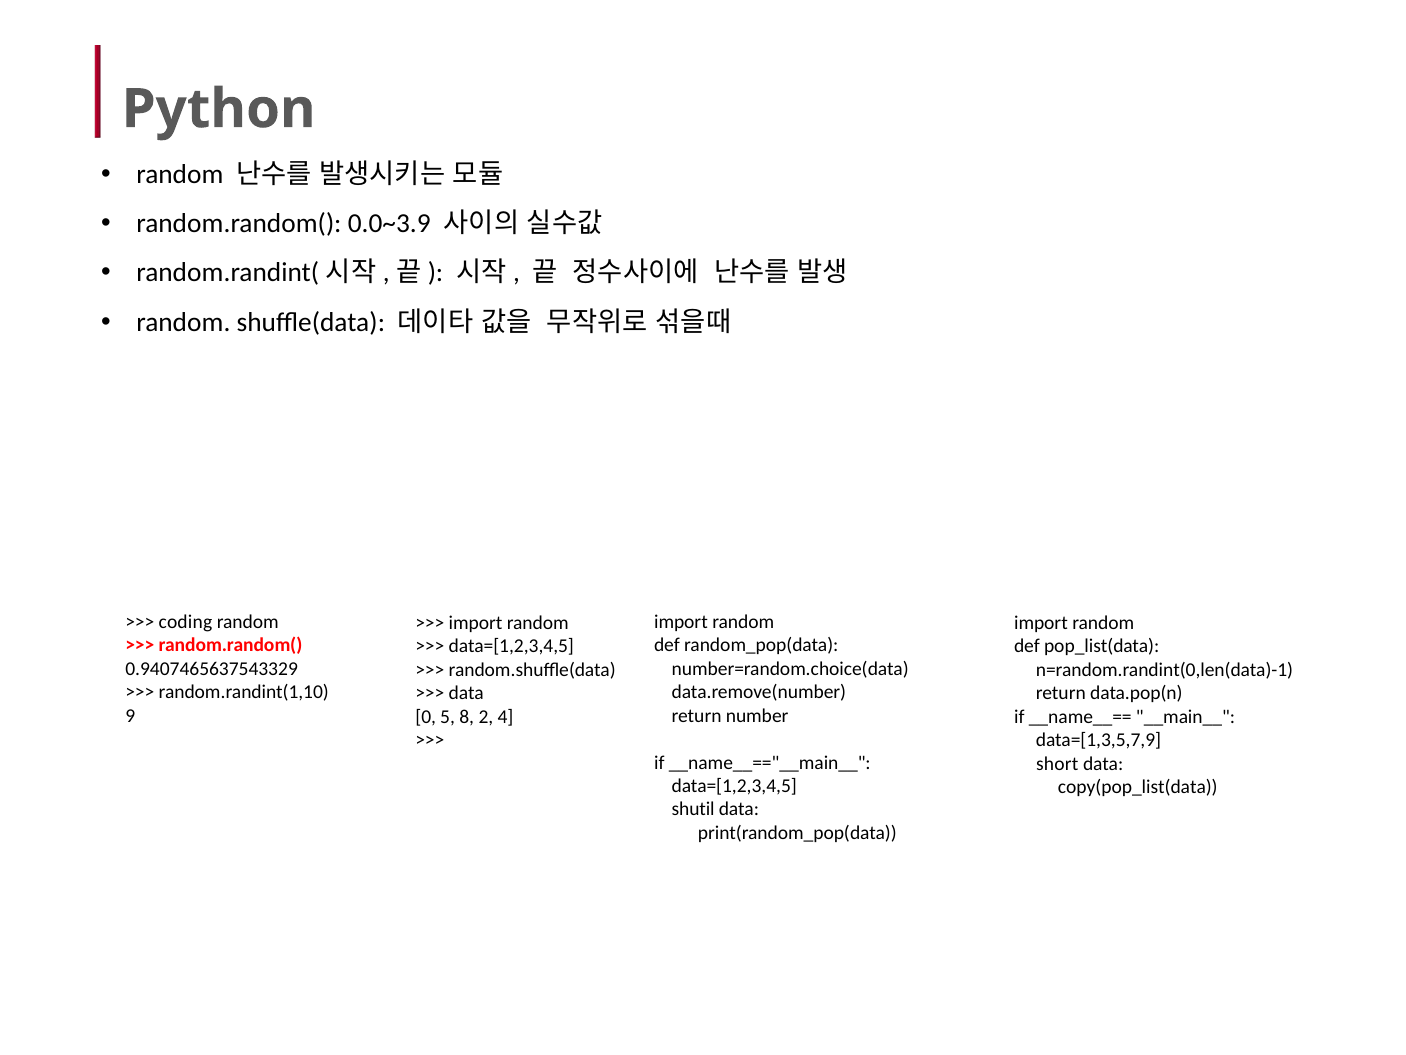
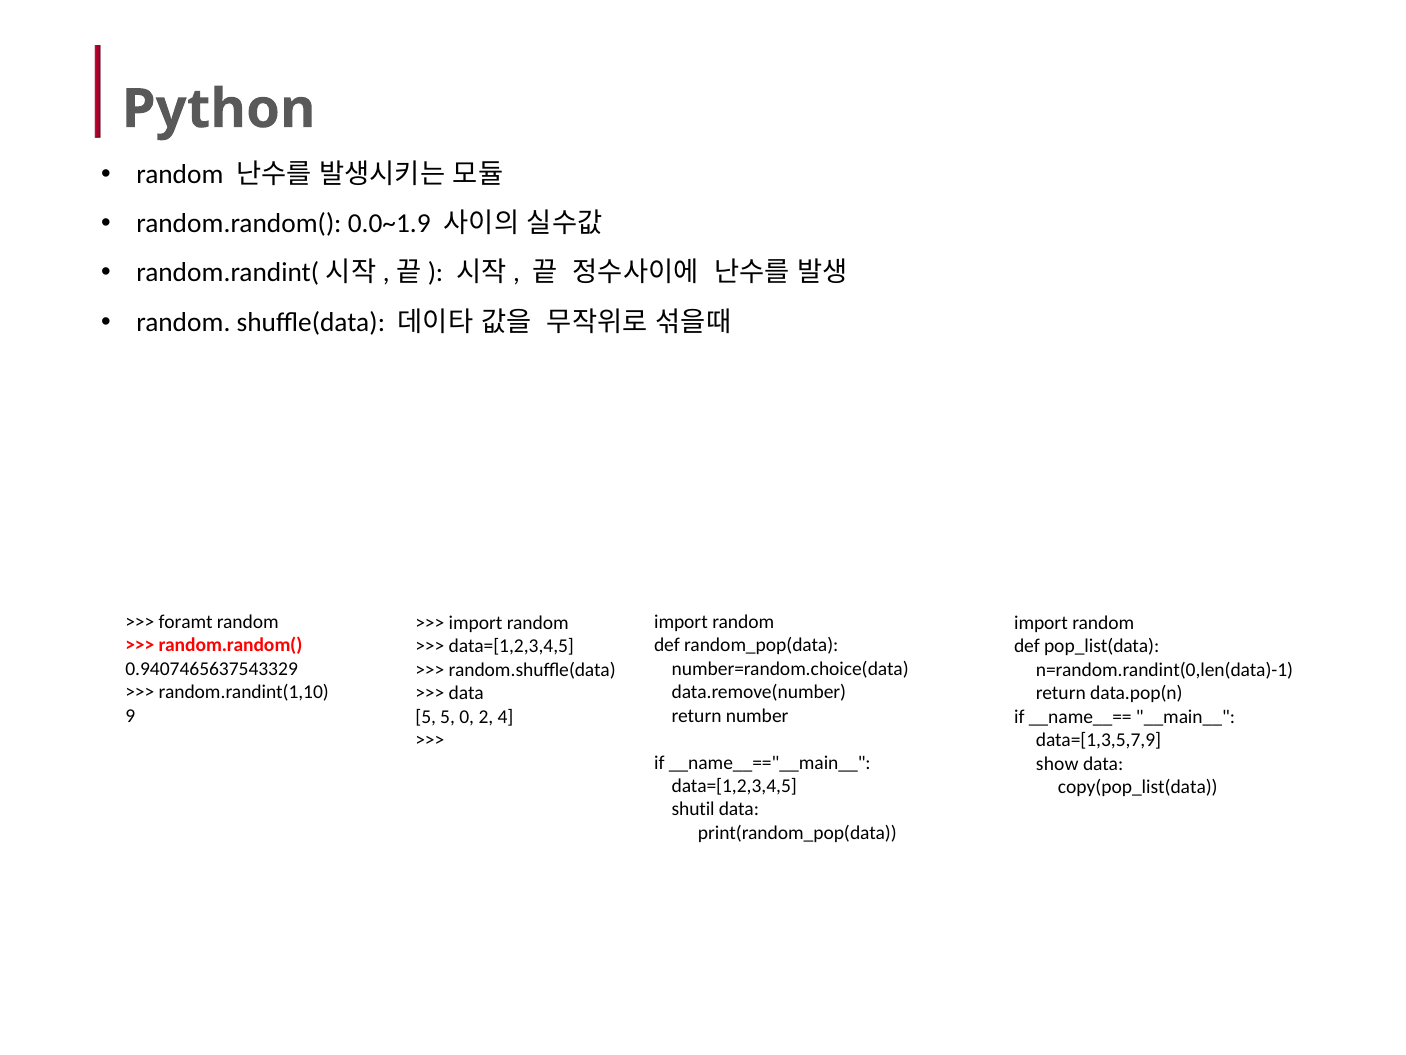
0.0~3.9: 0.0~3.9 -> 0.0~1.9
coding: coding -> foramt
0 at (426, 717): 0 -> 5
8: 8 -> 0
short: short -> show
